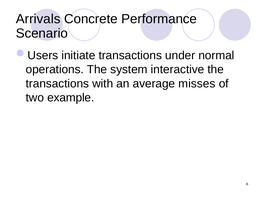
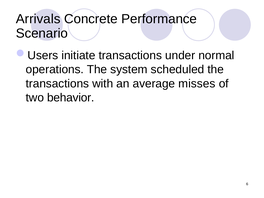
interactive: interactive -> scheduled
example: example -> behavior
